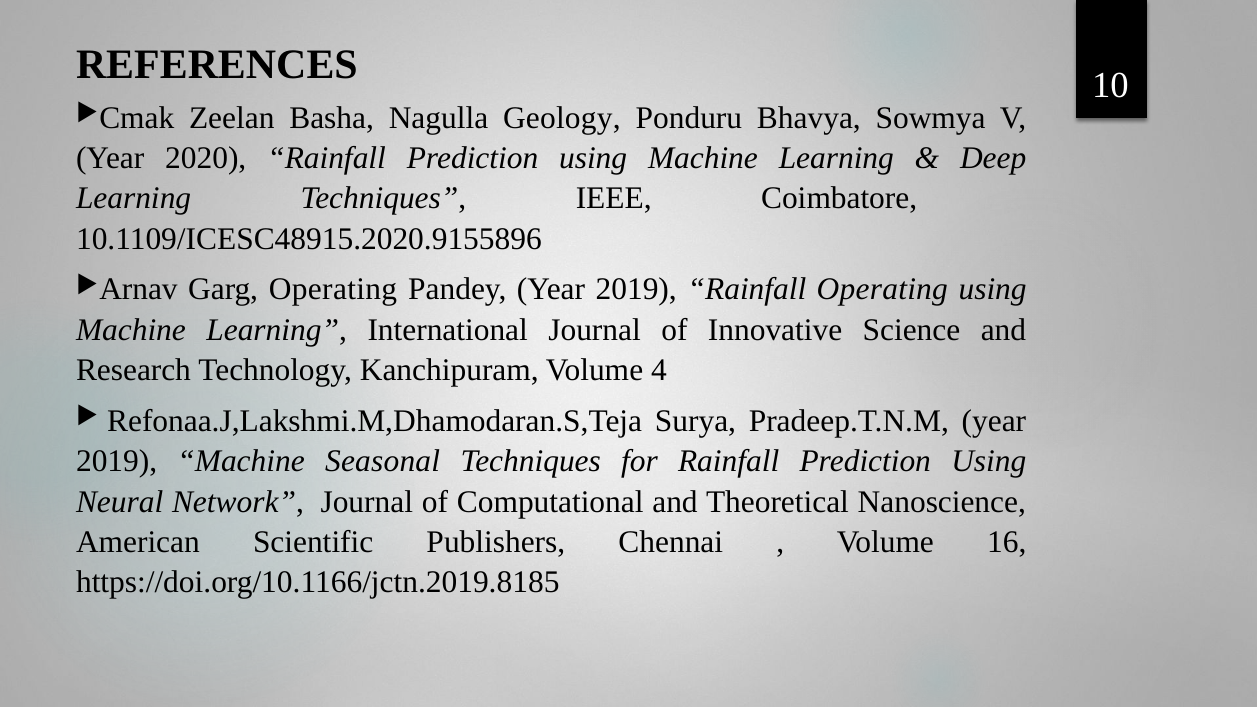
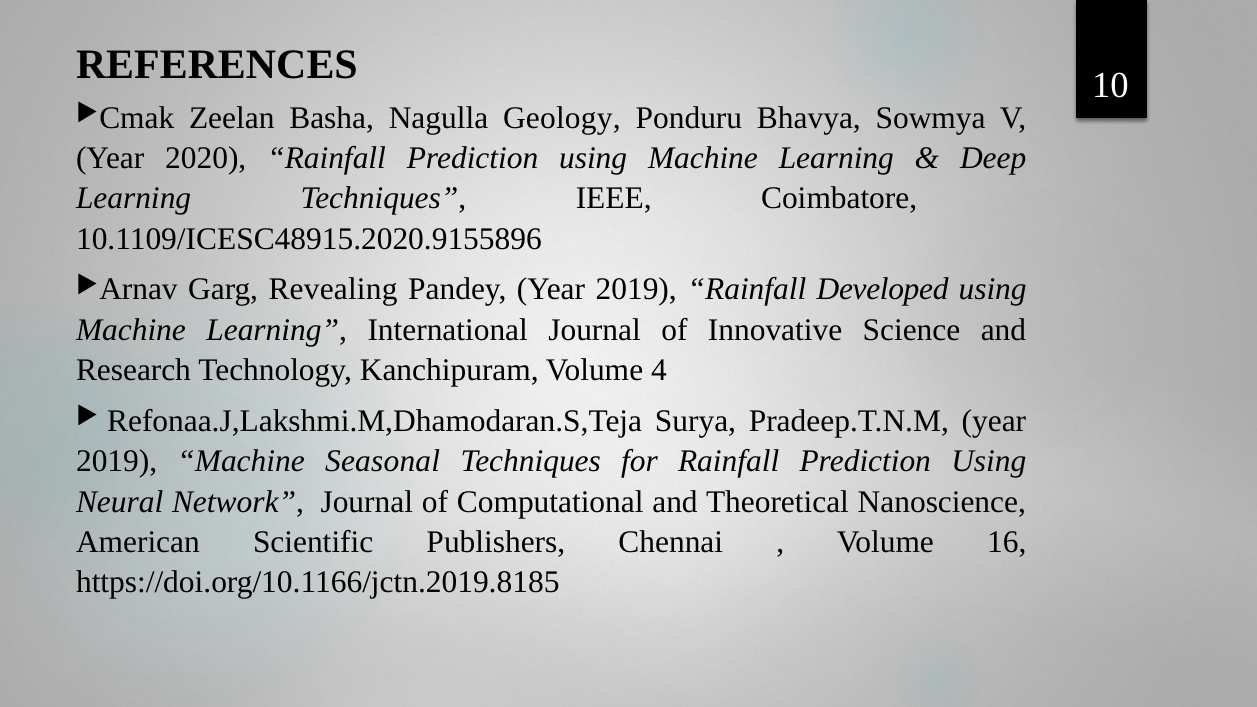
Garg Operating: Operating -> Revealing
Rainfall Operating: Operating -> Developed
